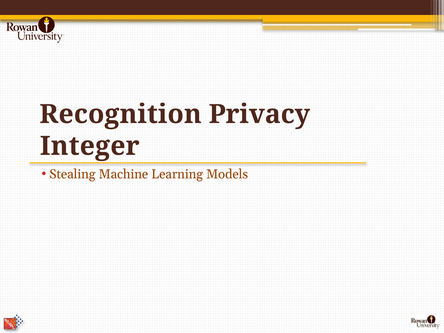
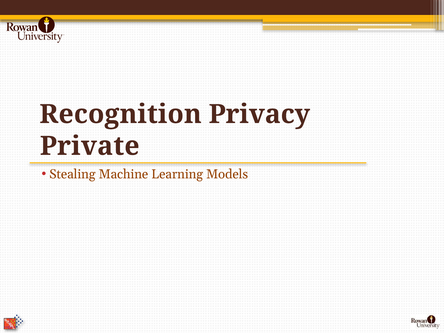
Integer: Integer -> Private
